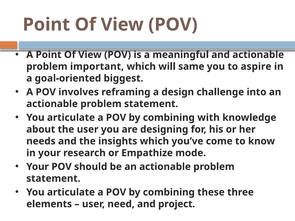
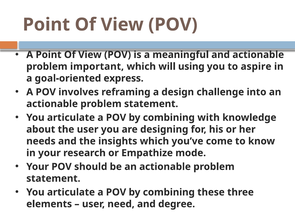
same: same -> using
biggest: biggest -> express
project: project -> degree
